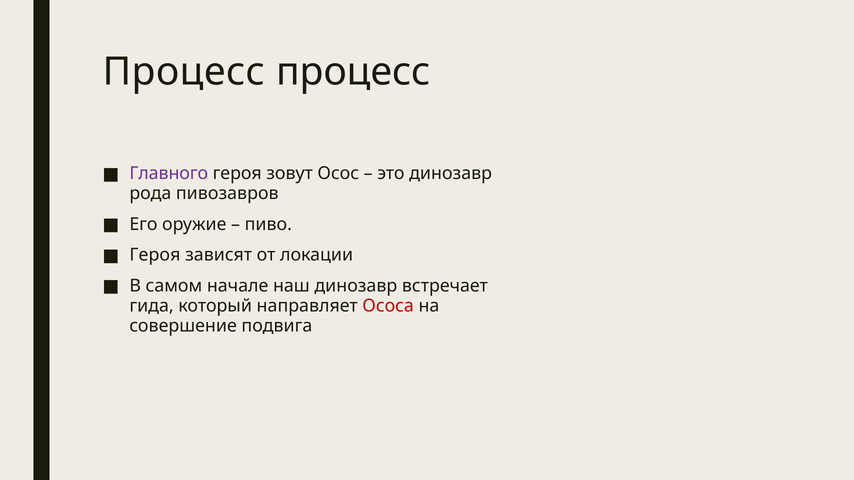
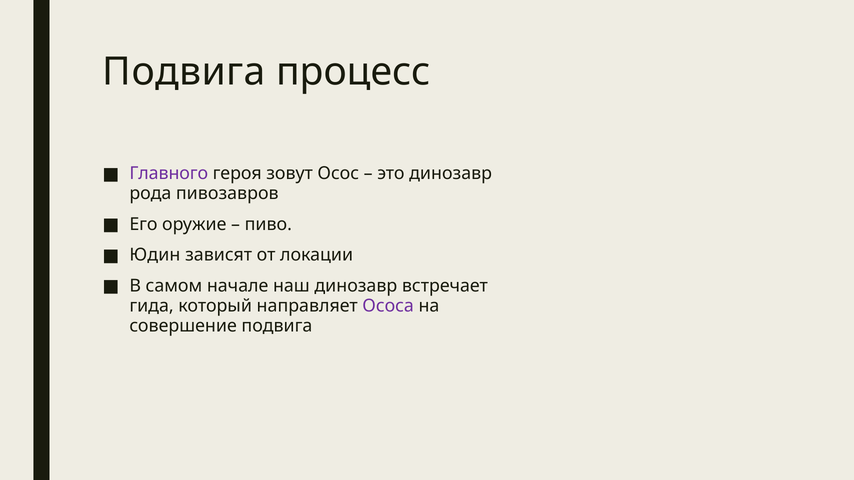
Процесс at (184, 72): Процесс -> Подвига
Героя at (155, 255): Героя -> Юдин
Ососа colour: red -> purple
